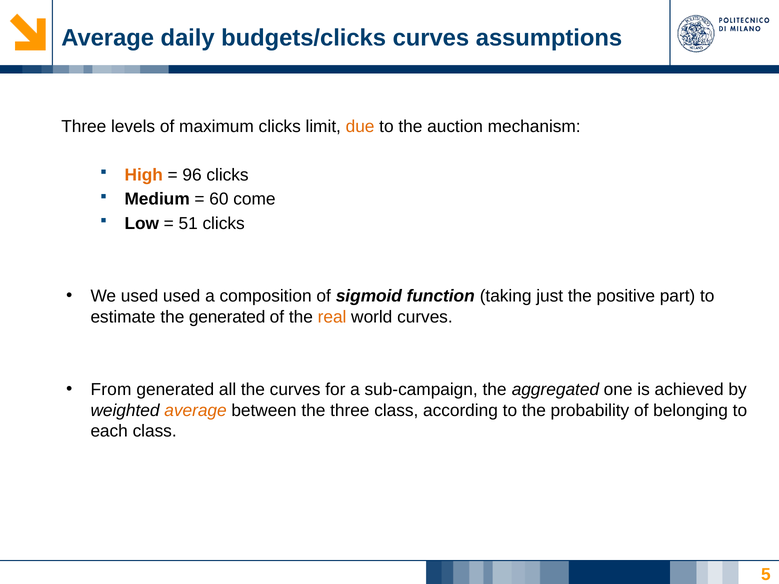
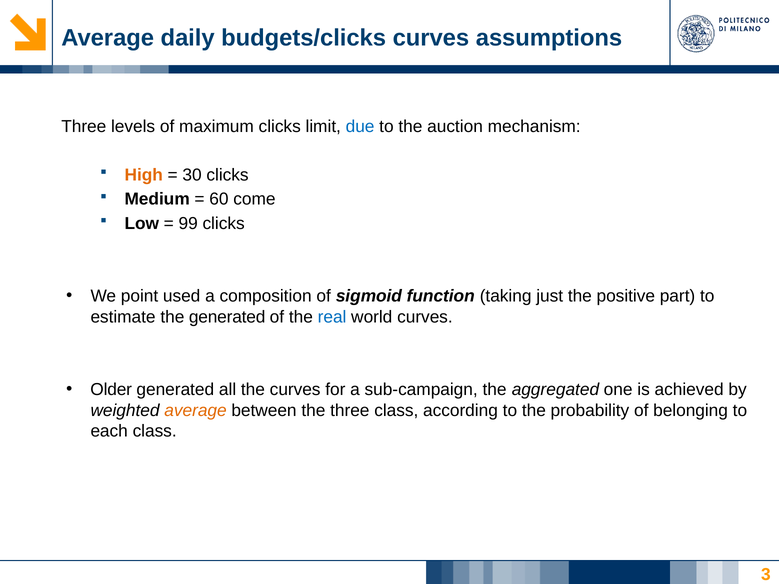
due colour: orange -> blue
96: 96 -> 30
51: 51 -> 99
We used: used -> point
real colour: orange -> blue
From: From -> Older
5: 5 -> 3
